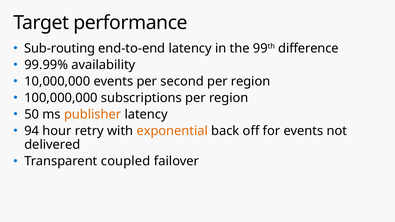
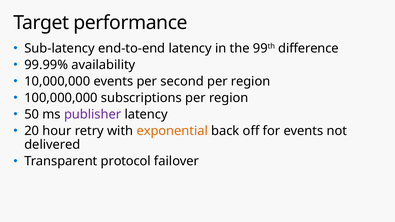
Sub-routing: Sub-routing -> Sub-latency
publisher colour: orange -> purple
94: 94 -> 20
coupled: coupled -> protocol
